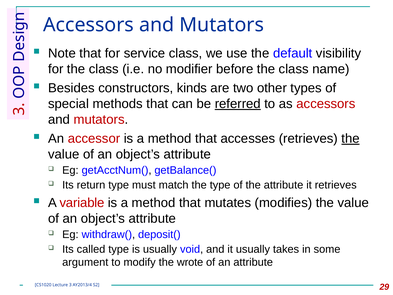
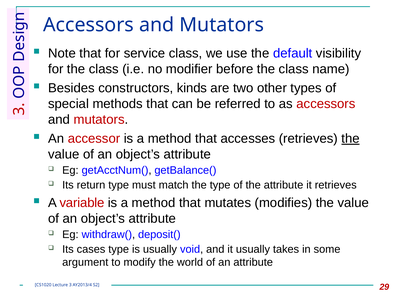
referred underline: present -> none
called: called -> cases
wrote: wrote -> world
